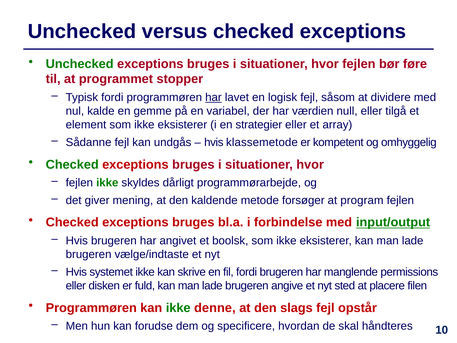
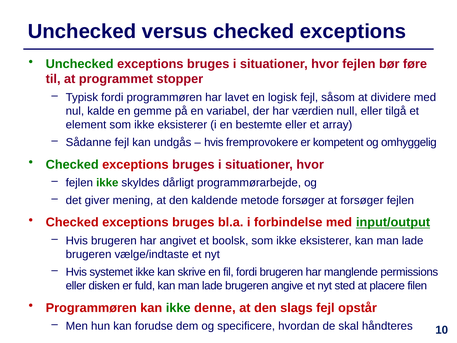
har at (213, 97) underline: present -> none
strategier: strategier -> bestemte
klassemetode: klassemetode -> fremprovokere
at program: program -> forsøger
